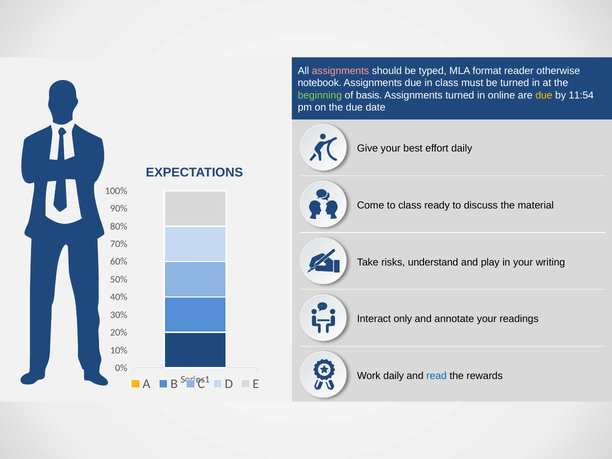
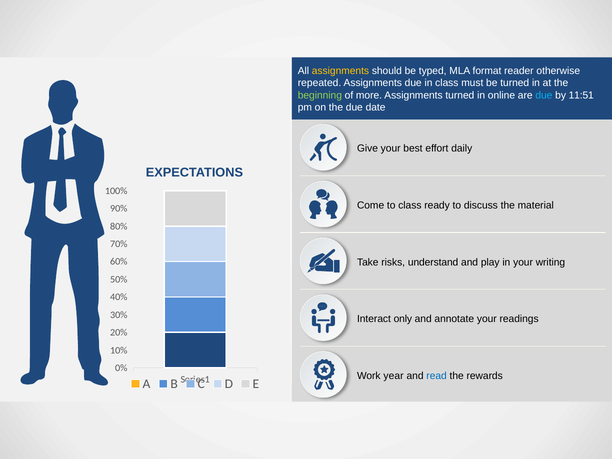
assignments at (340, 71) colour: pink -> yellow
notebook: notebook -> repeated
basis: basis -> more
due at (544, 95) colour: yellow -> light blue
11:54: 11:54 -> 11:51
Work daily: daily -> year
